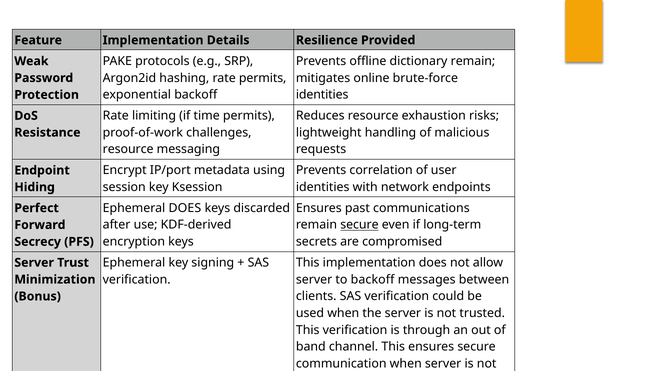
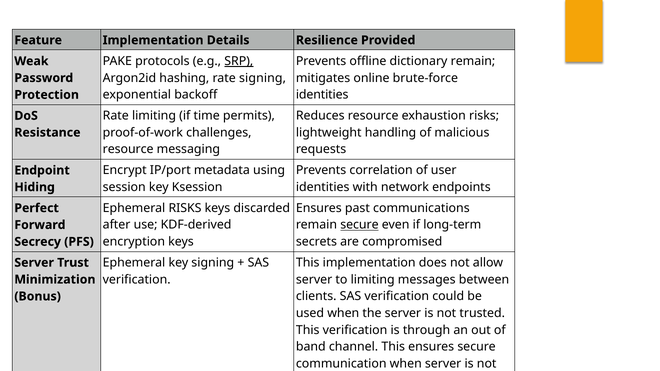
SRP underline: none -> present
rate permits: permits -> signing
Ephemeral DOES: DOES -> RISKS
to backoff: backoff -> limiting
